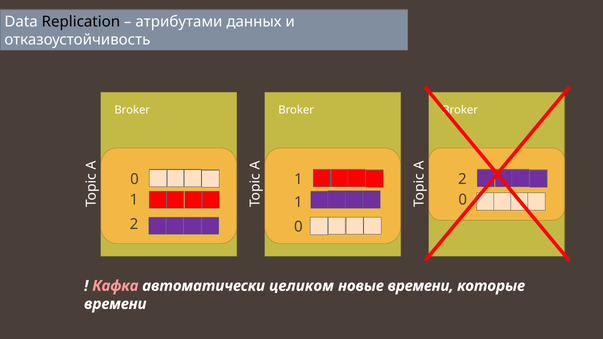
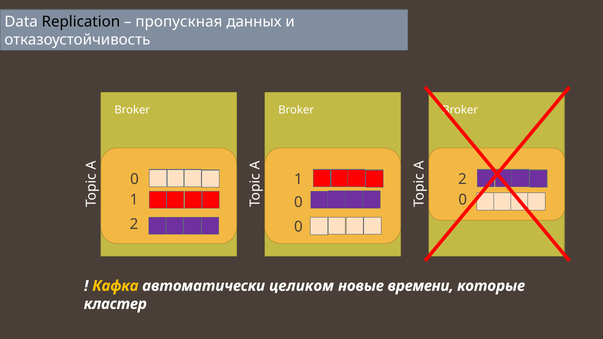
атрибутами: атрибутами -> пропускная
1 1: 1 -> 0
Кафка colour: pink -> yellow
времени at (115, 304): времени -> кластер
